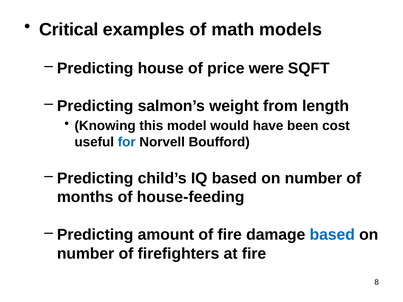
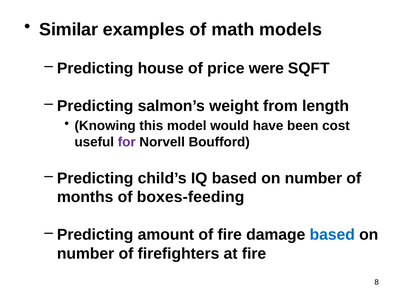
Critical: Critical -> Similar
for colour: blue -> purple
house-feeding: house-feeding -> boxes-feeding
